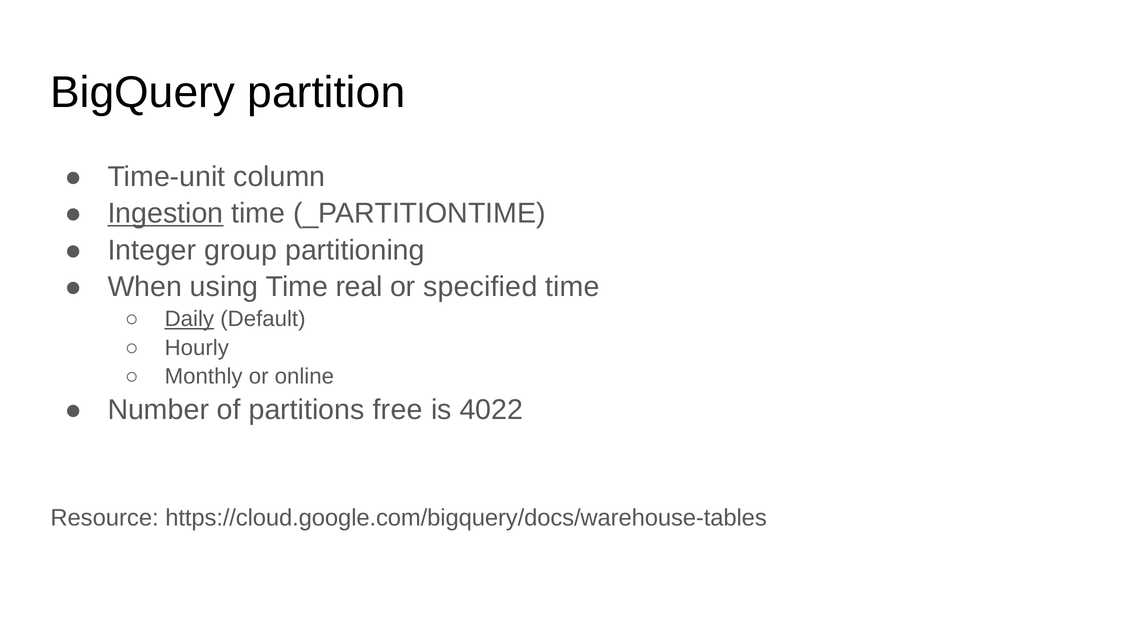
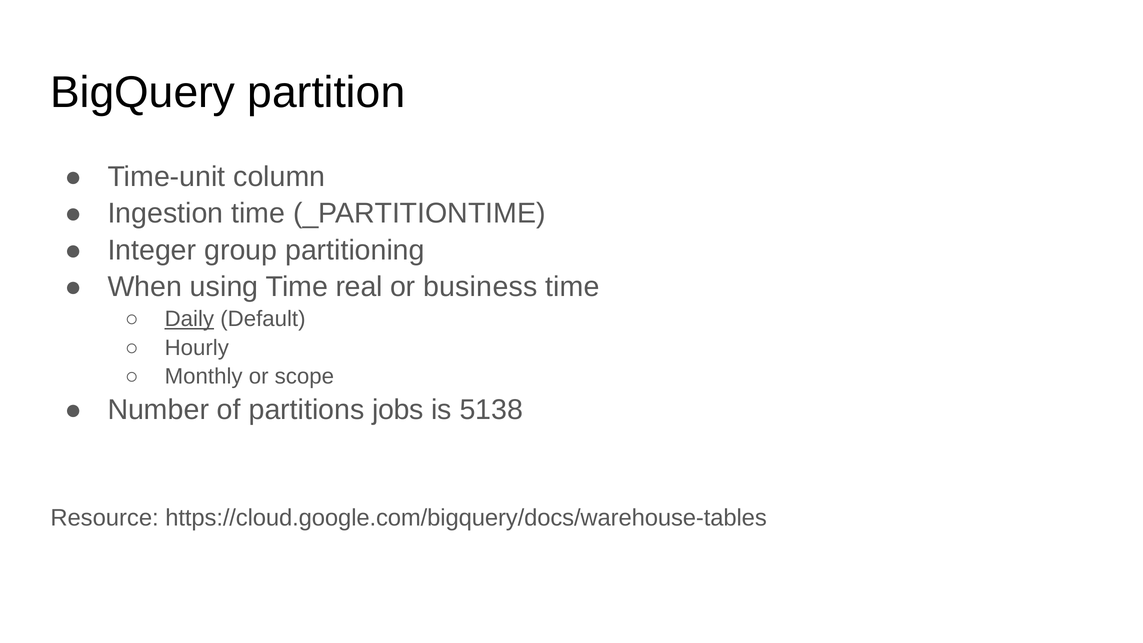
Ingestion underline: present -> none
specified: specified -> business
online: online -> scope
free: free -> jobs
4022: 4022 -> 5138
